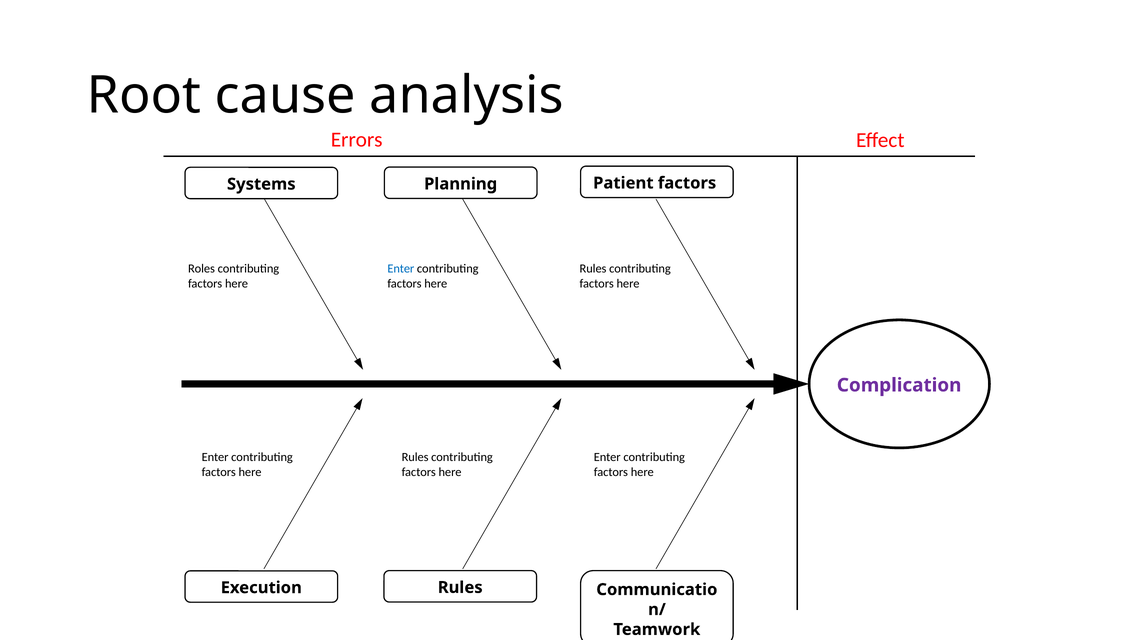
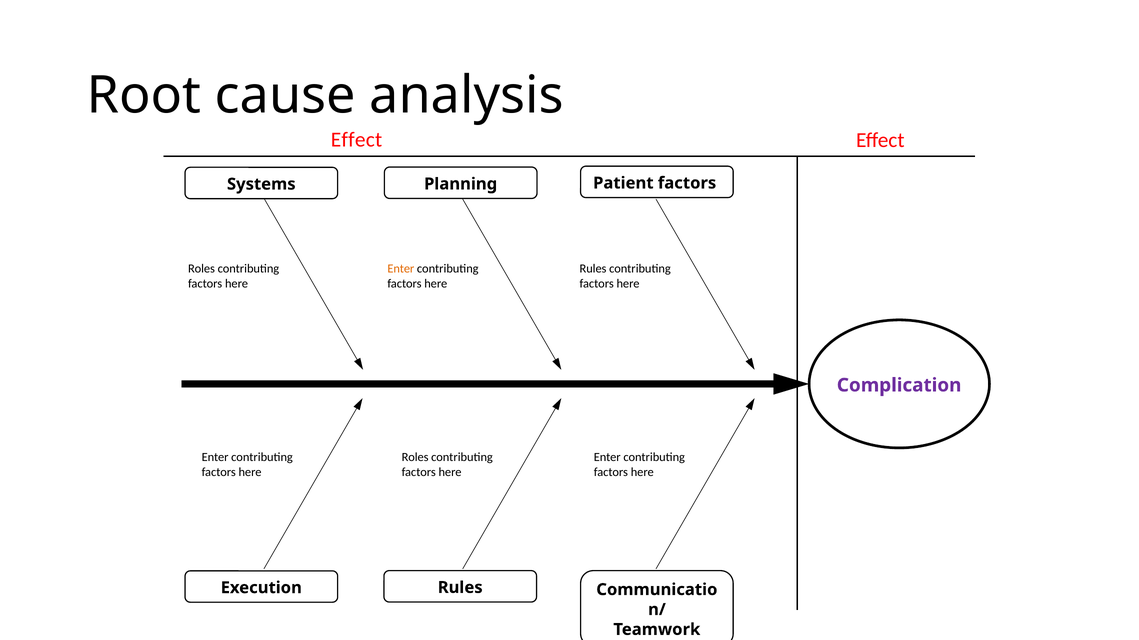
Errors at (357, 140): Errors -> Effect
Enter at (401, 269) colour: blue -> orange
Rules at (415, 458): Rules -> Roles
